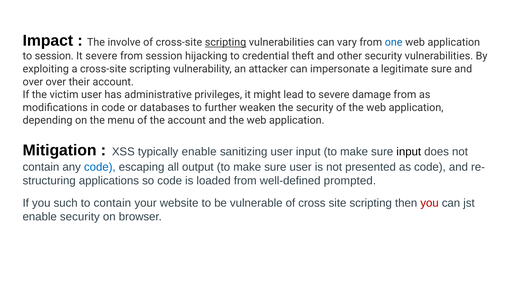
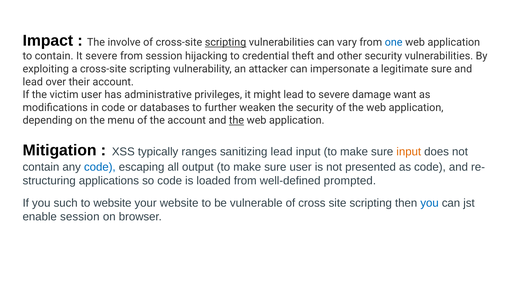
to session: session -> contain
over at (33, 82): over -> lead
damage from: from -> want
the at (237, 120) underline: none -> present
typically enable: enable -> ranges
sanitizing user: user -> lead
input at (409, 152) colour: black -> orange
to contain: contain -> website
you at (430, 203) colour: red -> blue
enable security: security -> session
